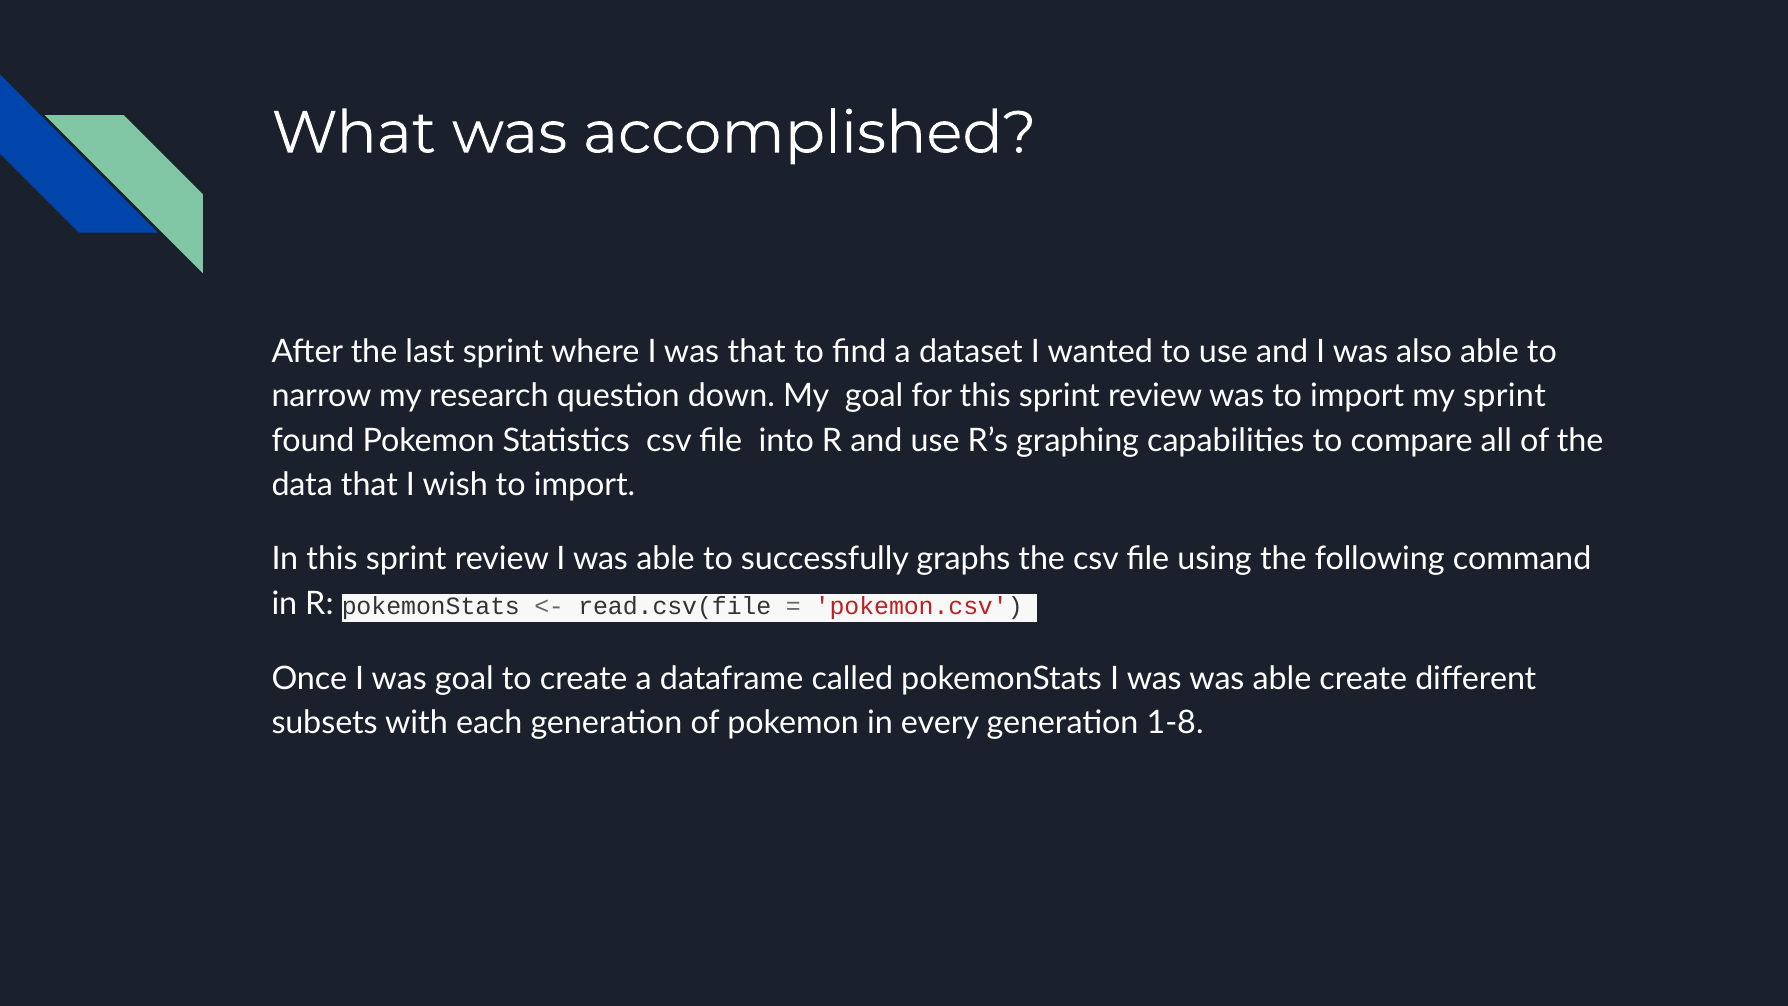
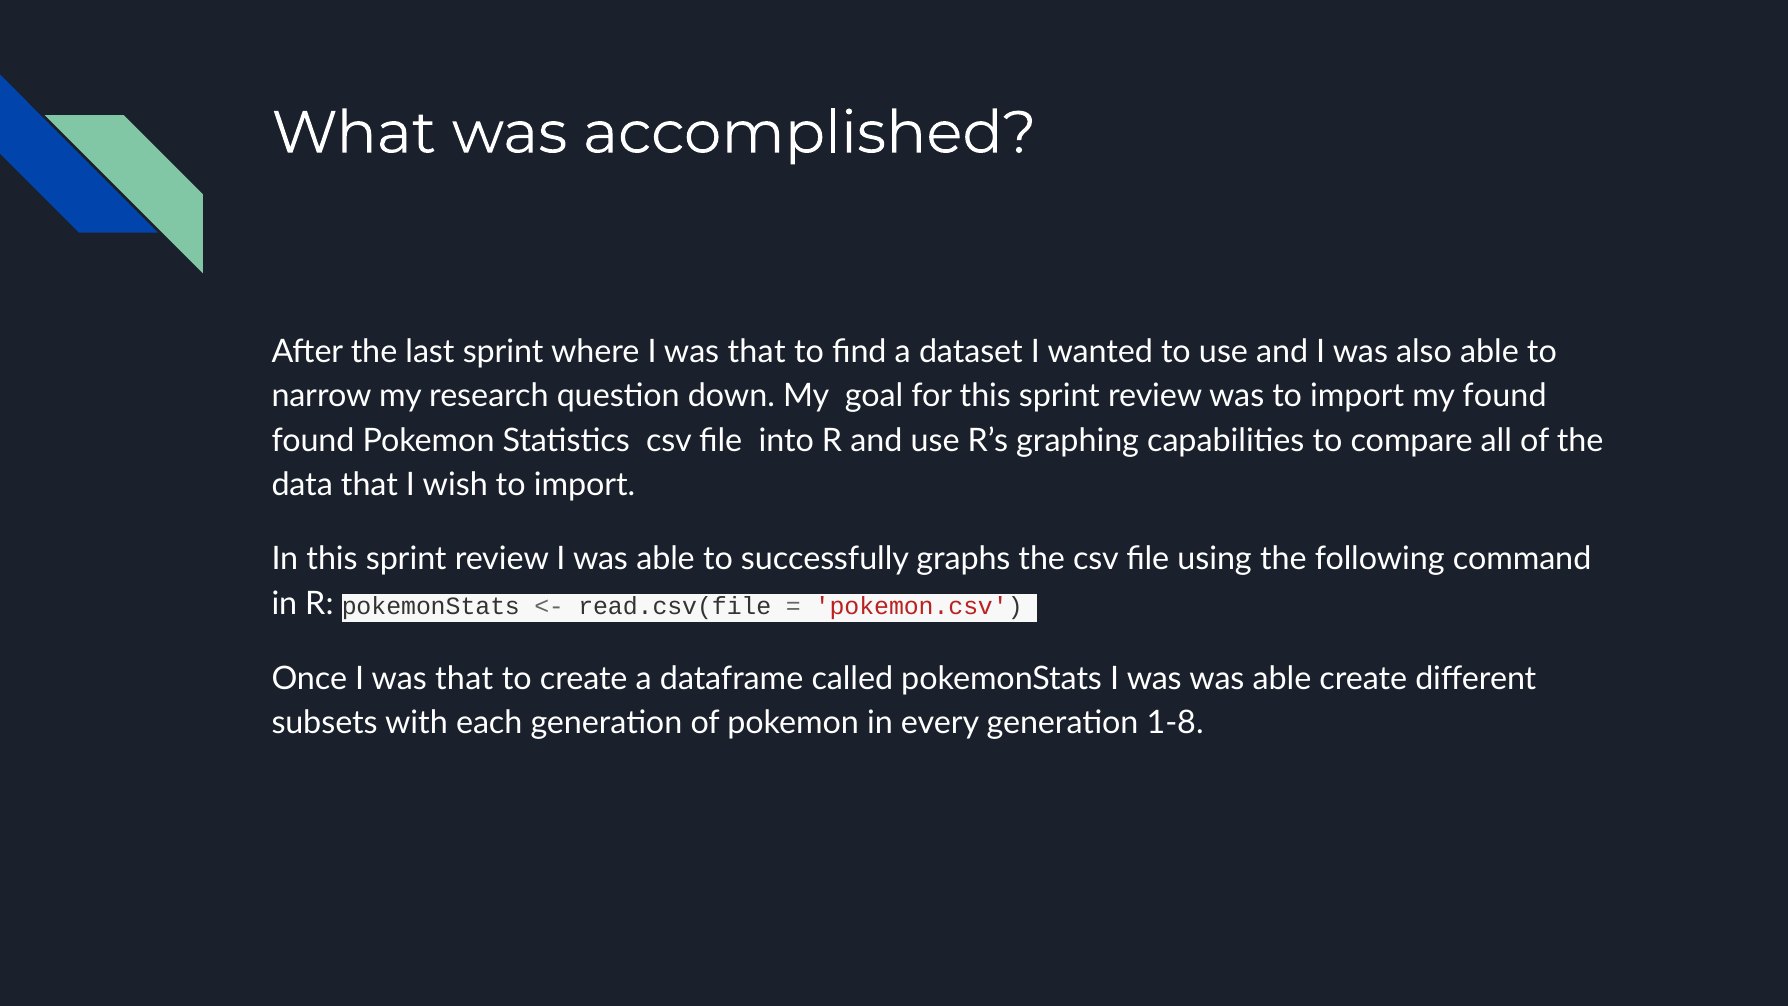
my sprint: sprint -> found
Once I was goal: goal -> that
